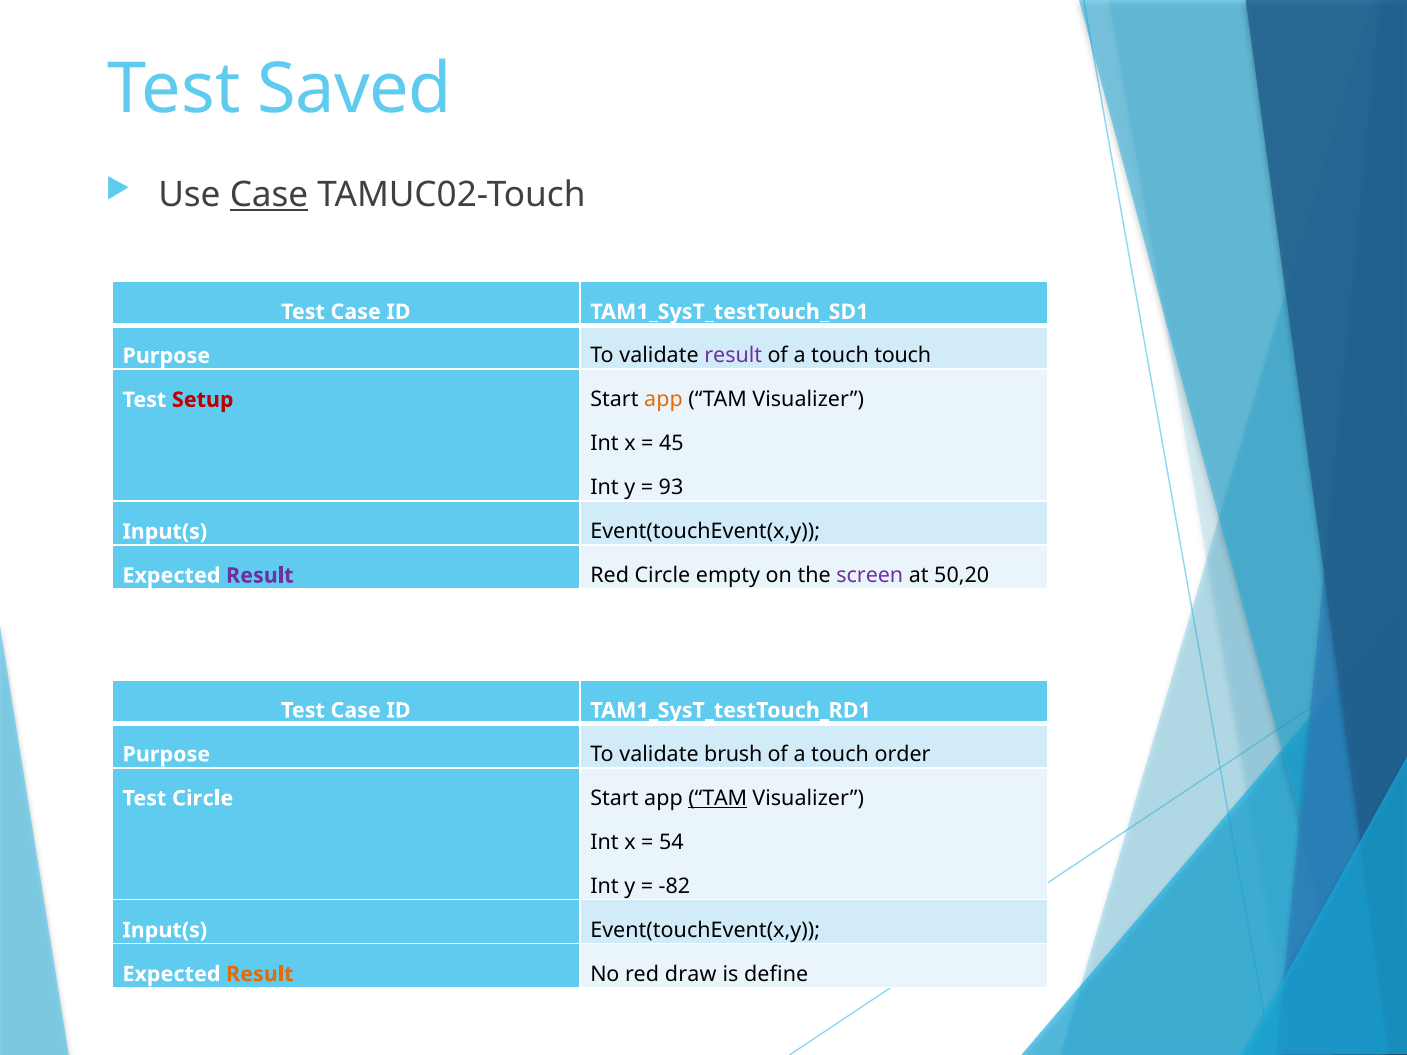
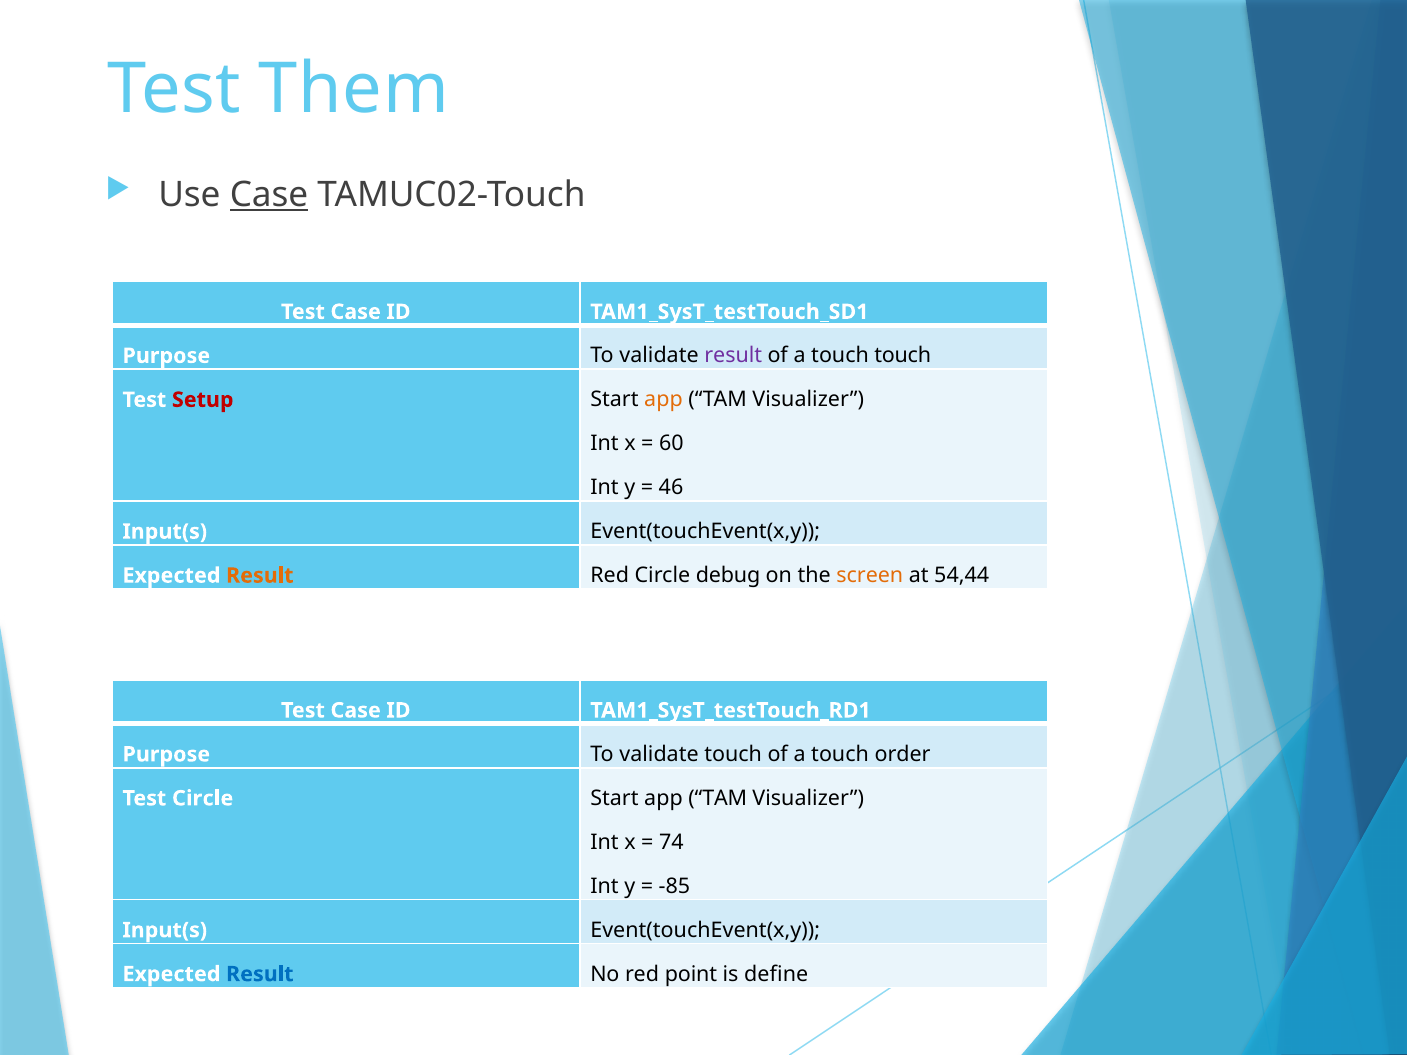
Saved: Saved -> Them
45: 45 -> 60
93: 93 -> 46
Result at (260, 576) colour: purple -> orange
empty: empty -> debug
screen colour: purple -> orange
50,20: 50,20 -> 54,44
validate brush: brush -> touch
TAM at (718, 799) underline: present -> none
54: 54 -> 74
-82: -82 -> -85
Result at (260, 974) colour: orange -> blue
draw: draw -> point
